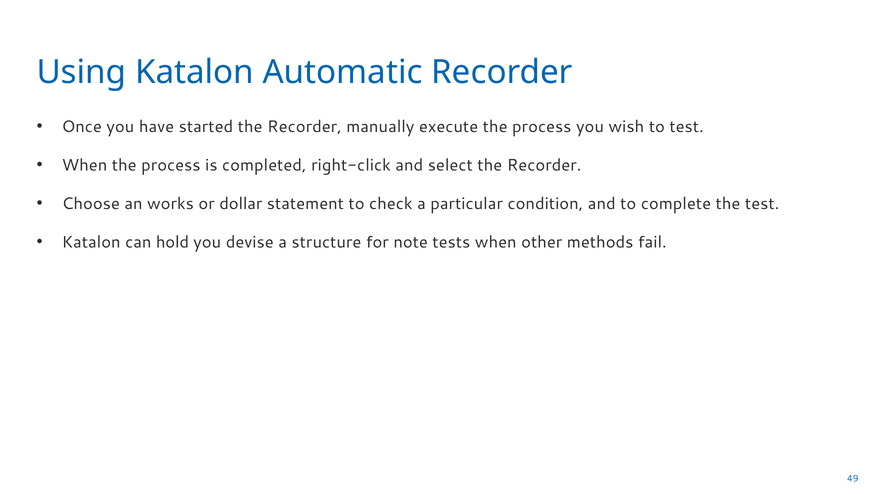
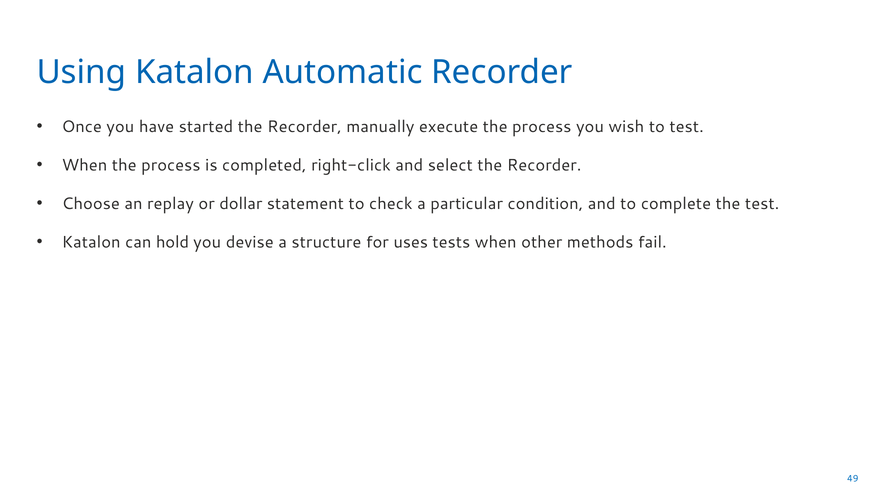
works: works -> replay
note: note -> uses
